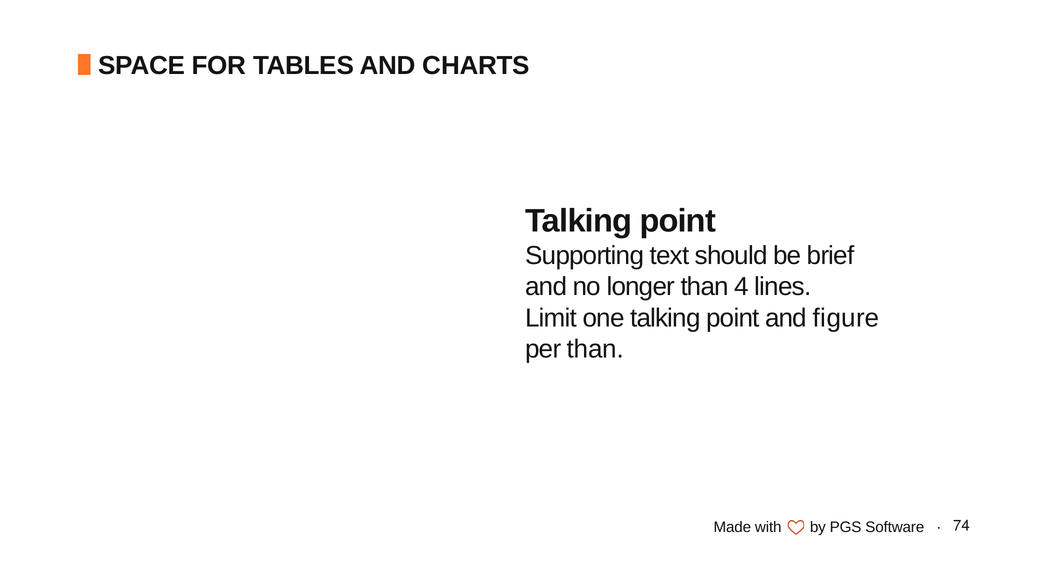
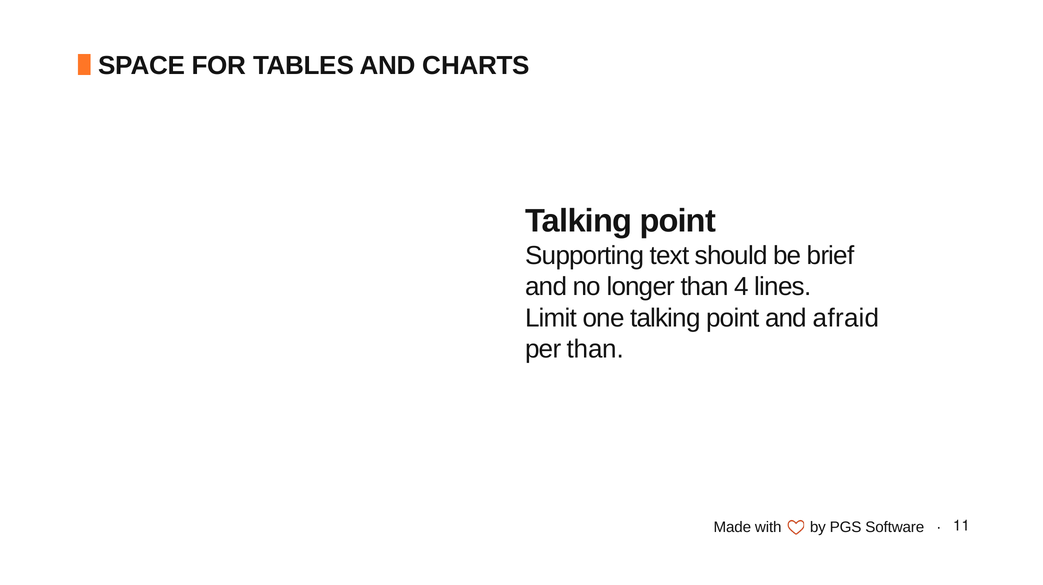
figure: figure -> afraid
74: 74 -> 11
